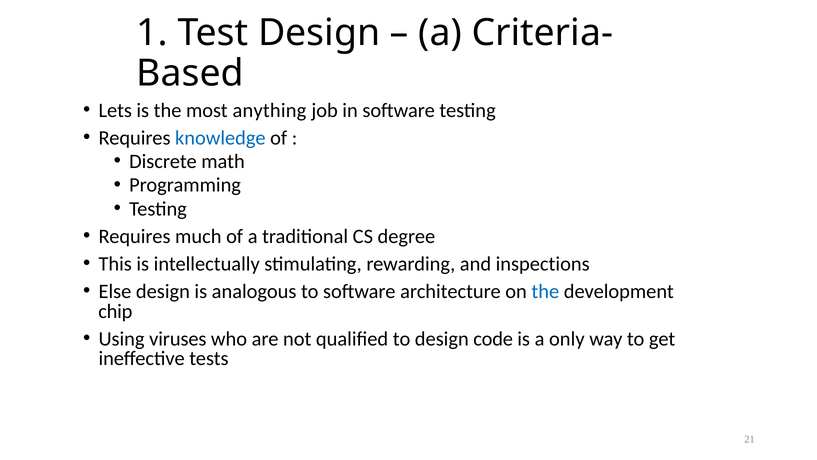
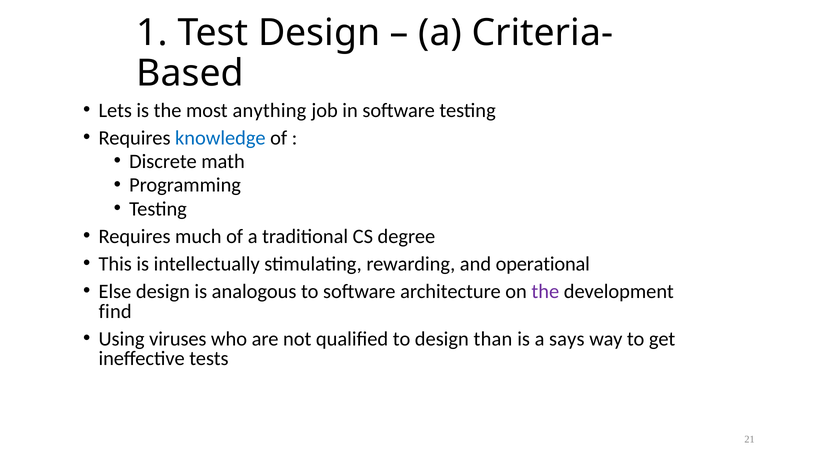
inspections: inspections -> operational
the at (545, 291) colour: blue -> purple
chip: chip -> find
code: code -> than
only: only -> says
